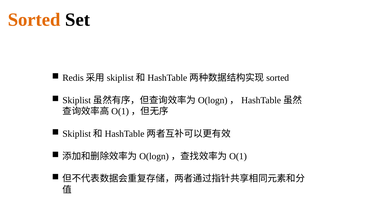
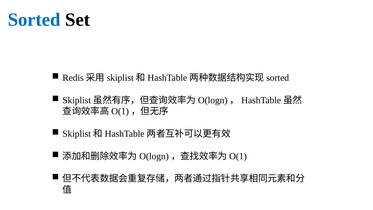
Sorted colour: orange -> blue
